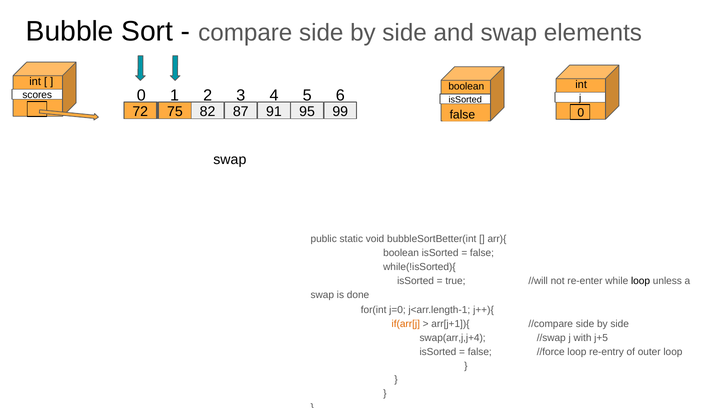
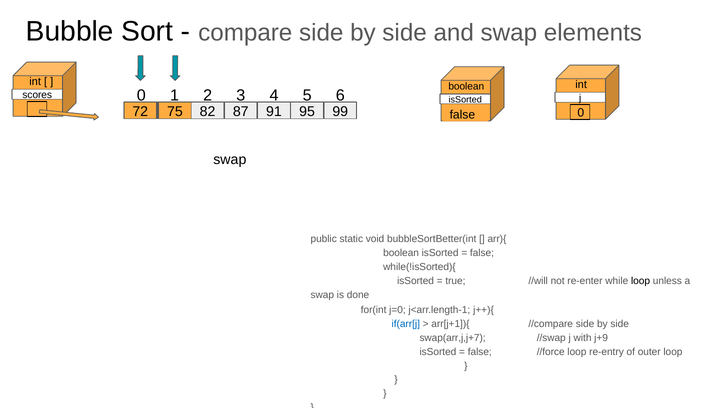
if(arr[j colour: orange -> blue
swap(arr,j,j+4: swap(arr,j,j+4 -> swap(arr,j,j+7
j+5: j+5 -> j+9
